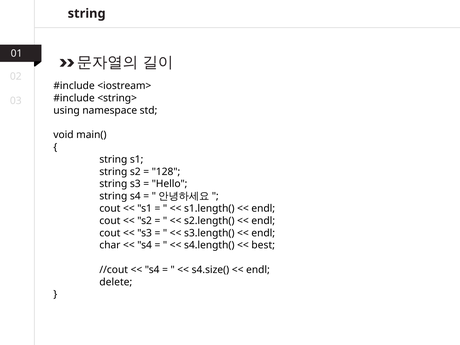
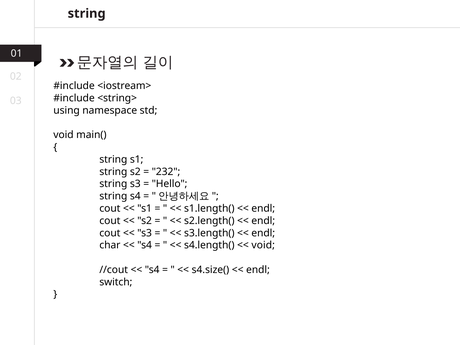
128: 128 -> 232
best at (263, 245): best -> void
delete: delete -> switch
